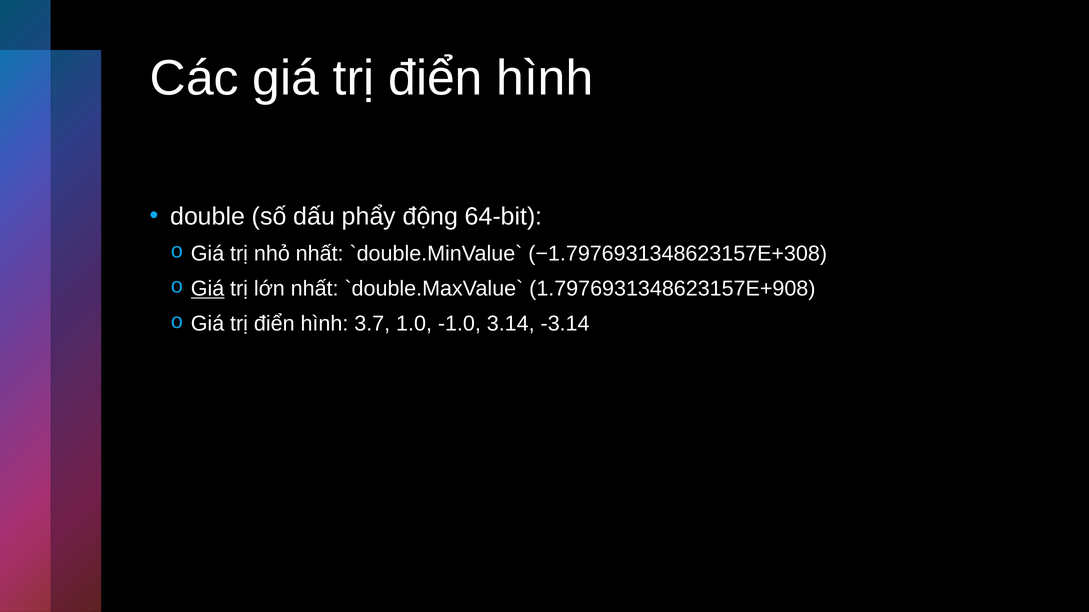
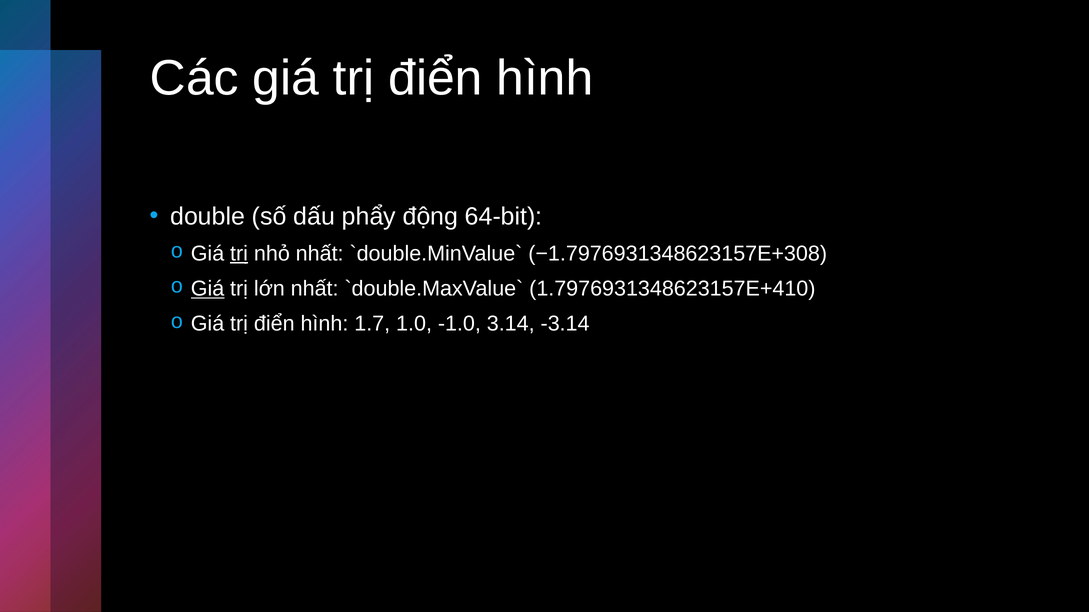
trị at (239, 254) underline: none -> present
1.7976931348623157E+908: 1.7976931348623157E+908 -> 1.7976931348623157E+410
3.7: 3.7 -> 1.7
